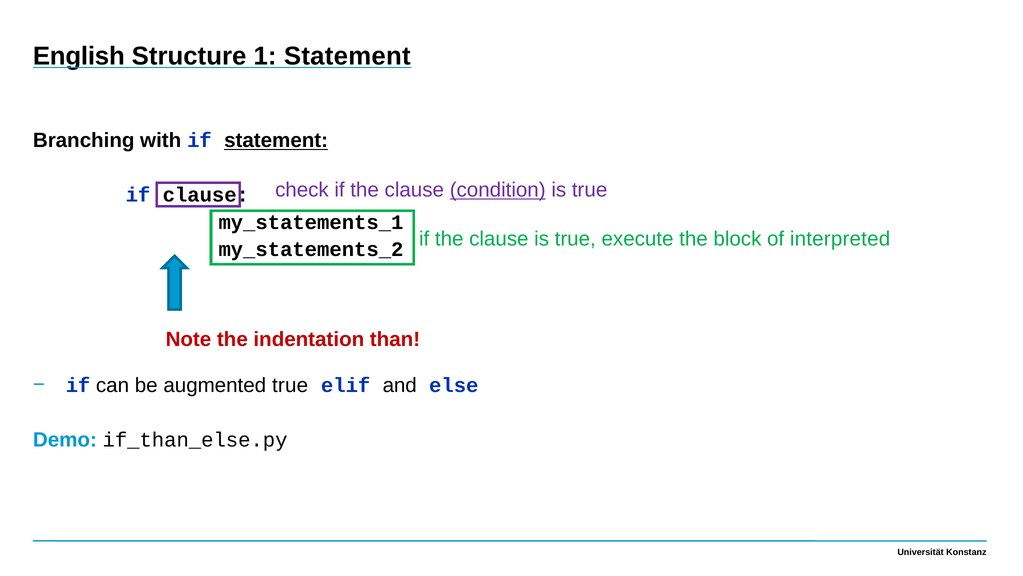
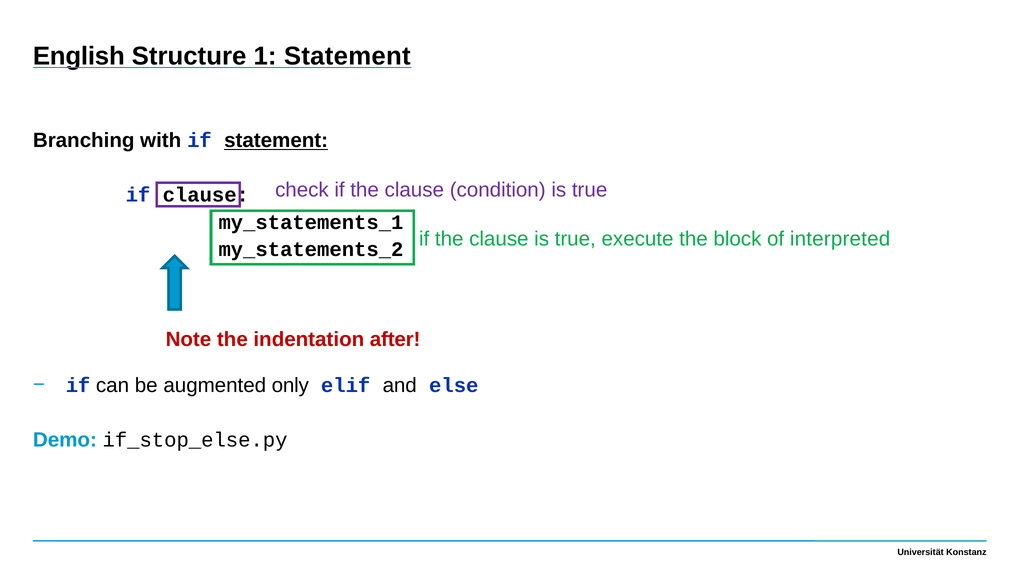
condition underline: present -> none
than: than -> after
augmented true: true -> only
if_than_else.py: if_than_else.py -> if_stop_else.py
